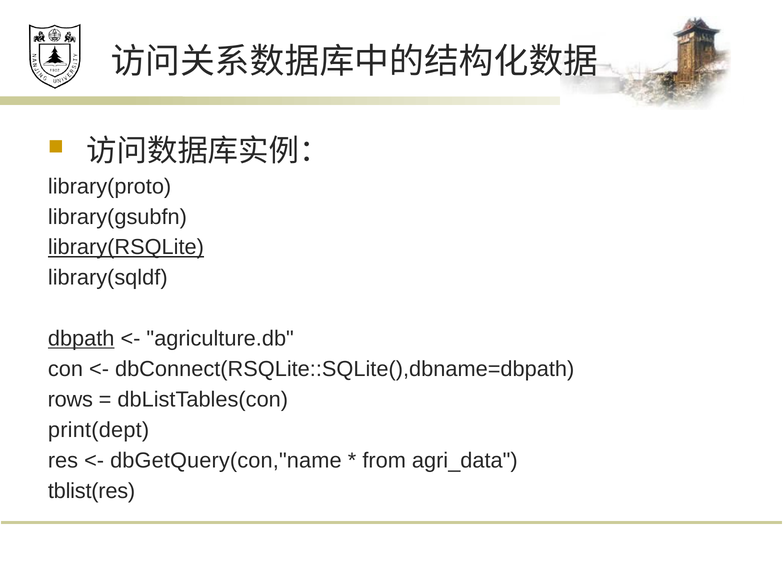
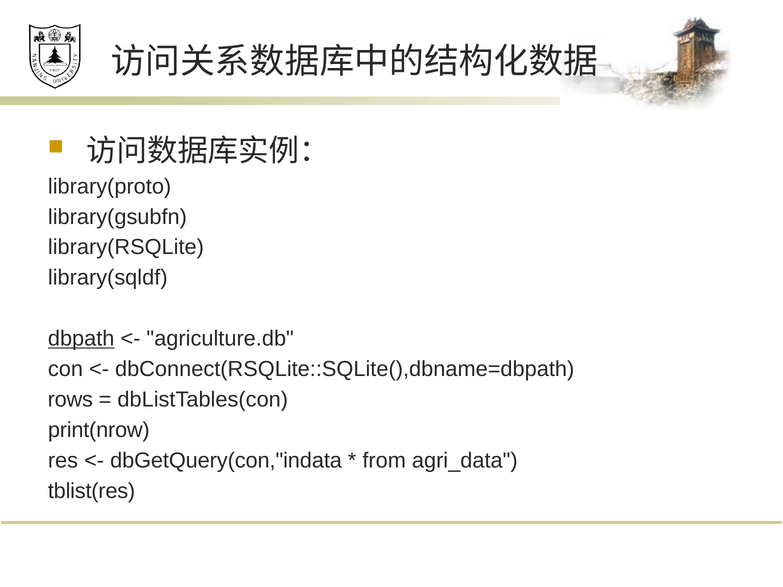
library(RSQLite underline: present -> none
print(dept: print(dept -> print(nrow
dbGetQuery(con,"name: dbGetQuery(con,"name -> dbGetQuery(con,"indata
